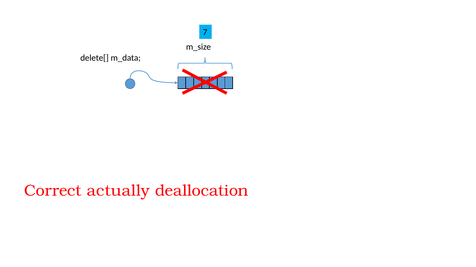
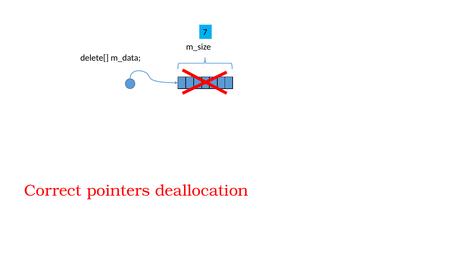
actually: actually -> pointers
